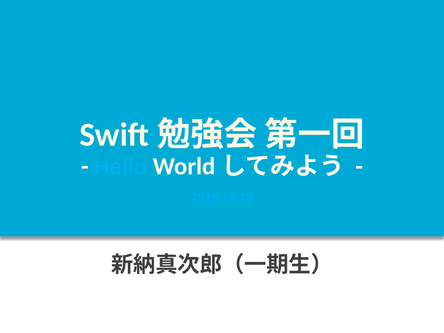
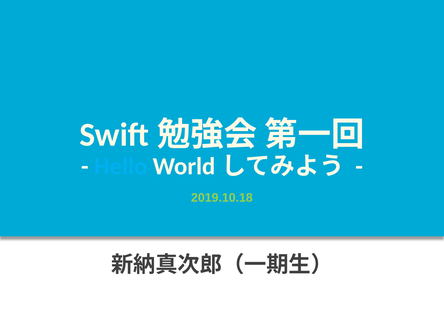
2019.10.18 colour: light blue -> light green
